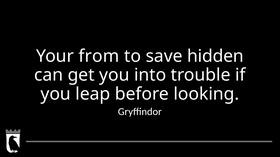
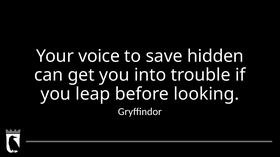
from: from -> voice
